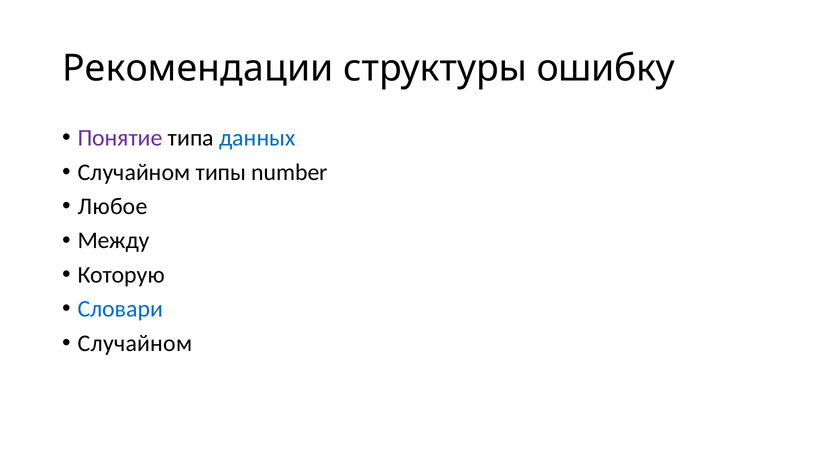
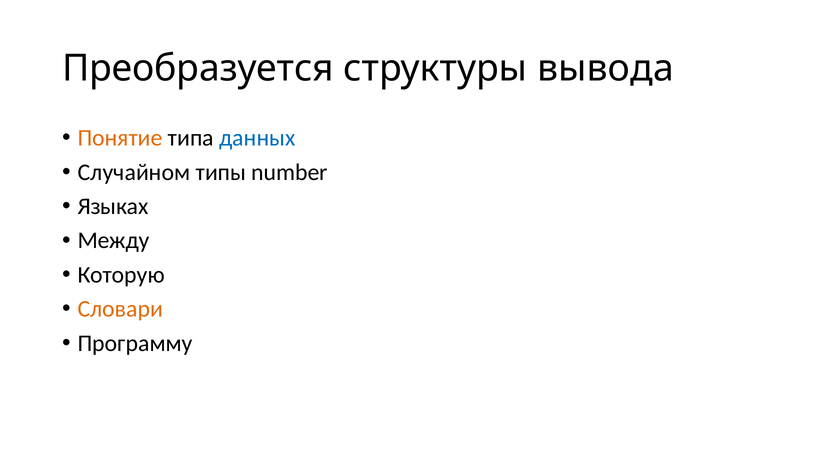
Рекомендации: Рекомендации -> Преобразуется
ошибку: ошибку -> вывода
Понятие colour: purple -> orange
Любое: Любое -> Языках
Словари colour: blue -> orange
Случайном at (135, 343): Случайном -> Программу
